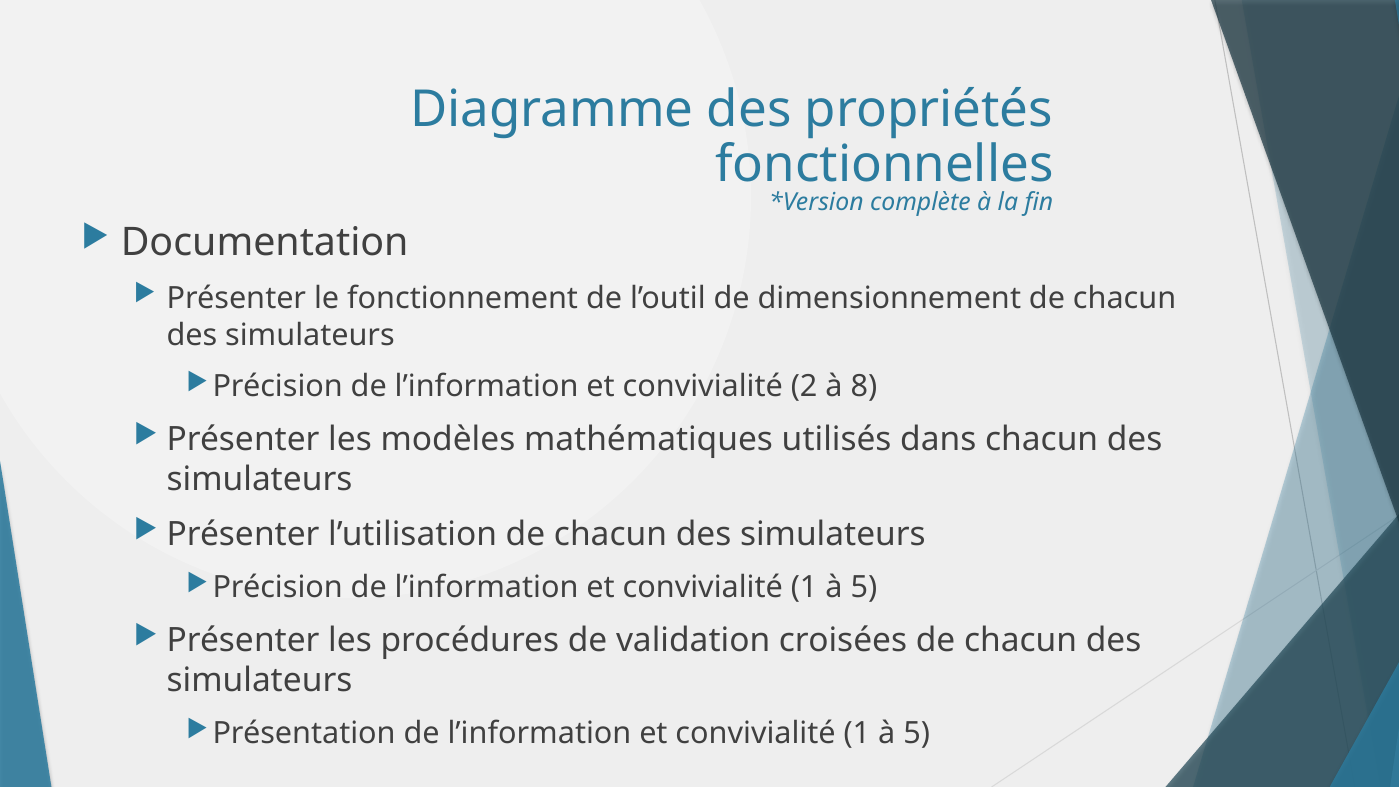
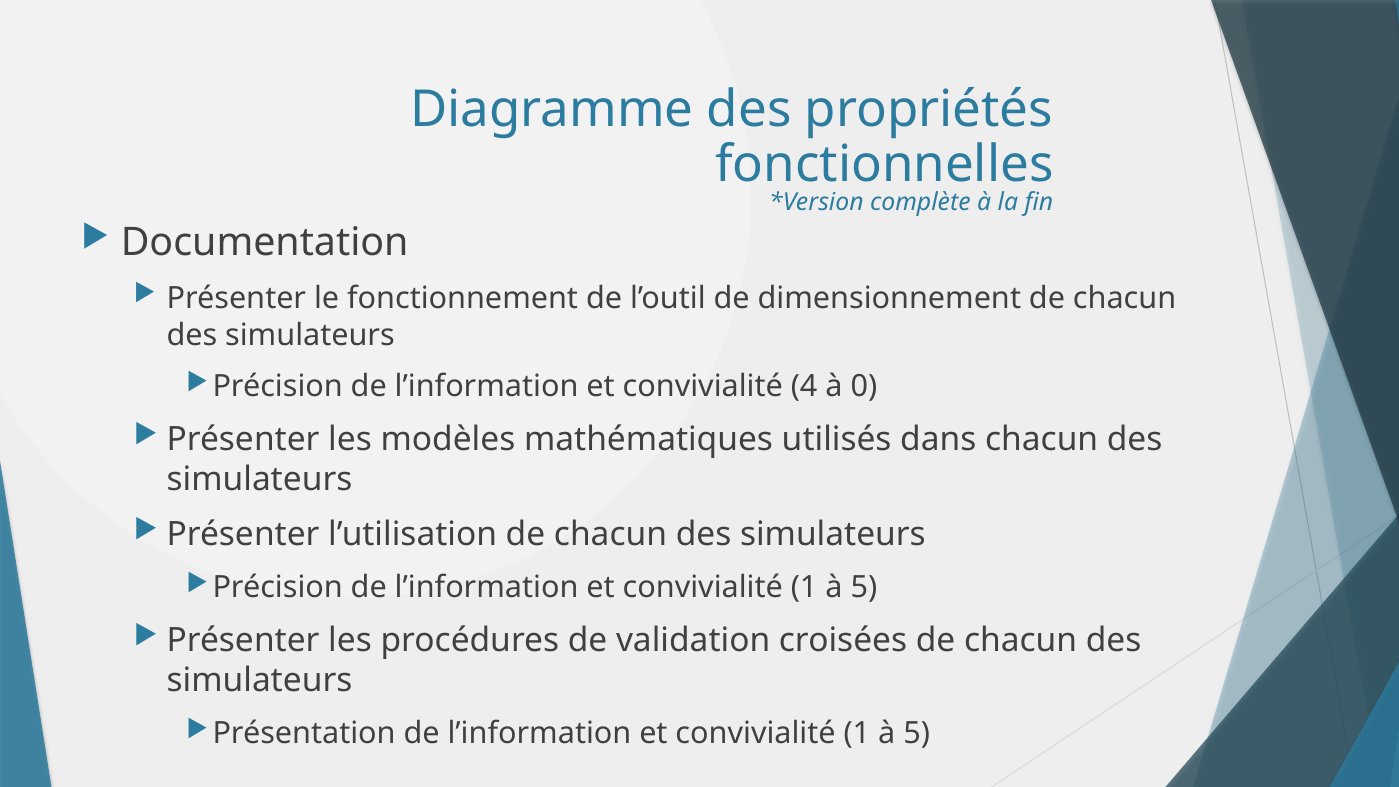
2: 2 -> 4
8: 8 -> 0
